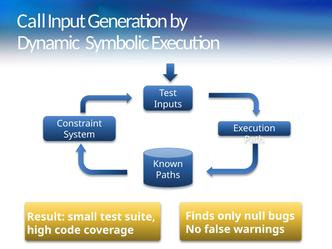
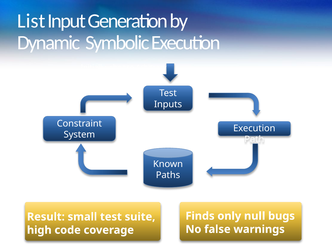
Call: Call -> List
